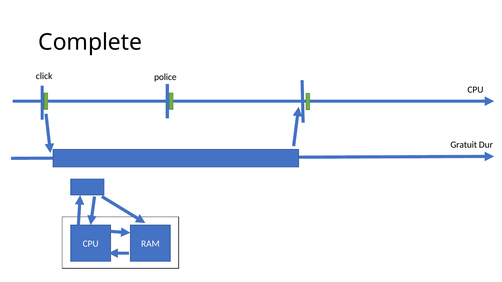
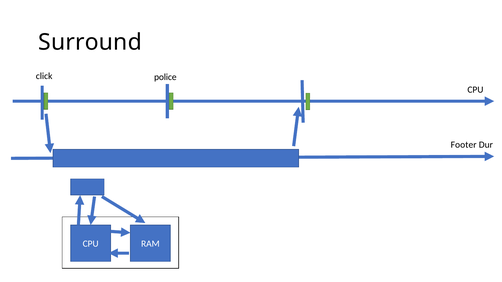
Complete: Complete -> Surround
Gratuit: Gratuit -> Footer
